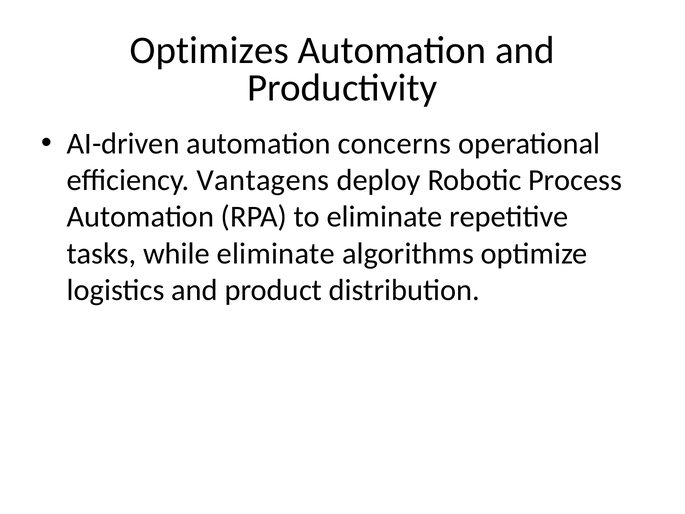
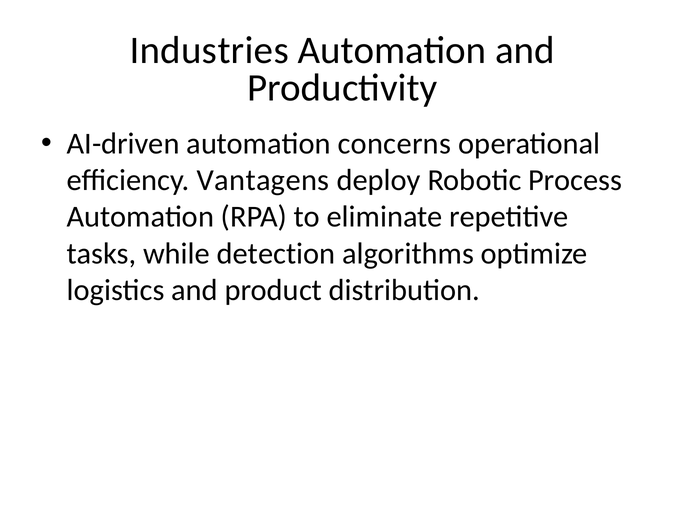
Optimizes: Optimizes -> Industries
while eliminate: eliminate -> detection
